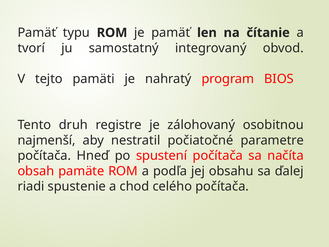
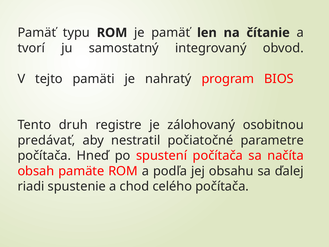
najmenší: najmenší -> predávať
